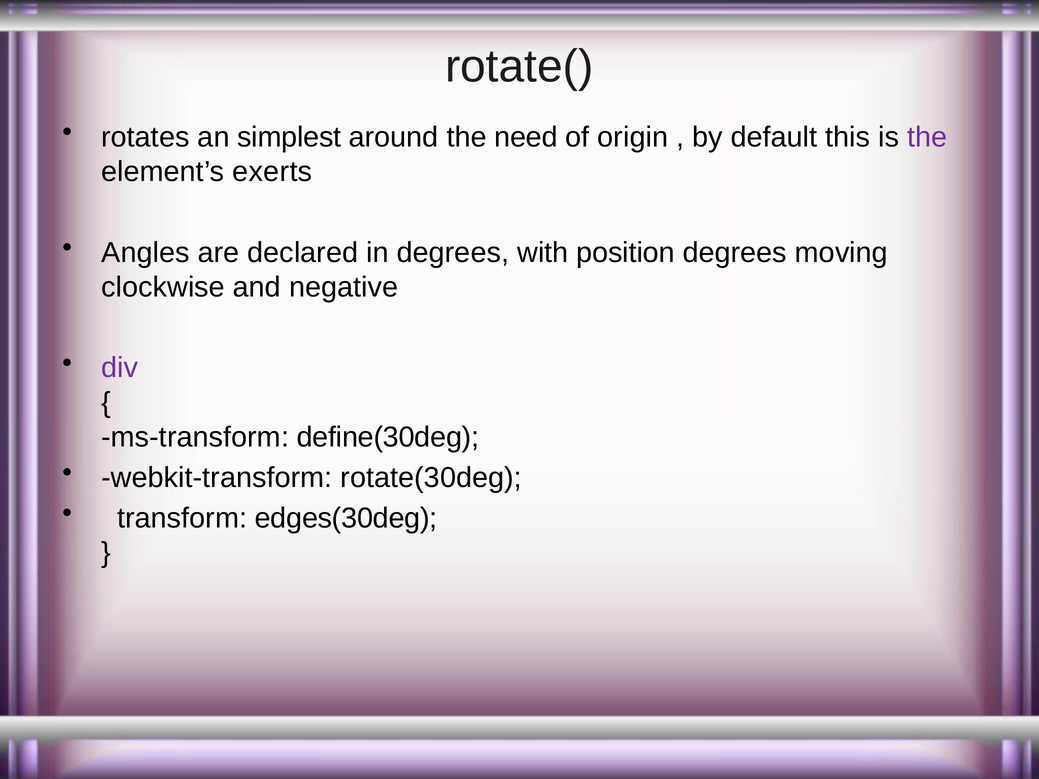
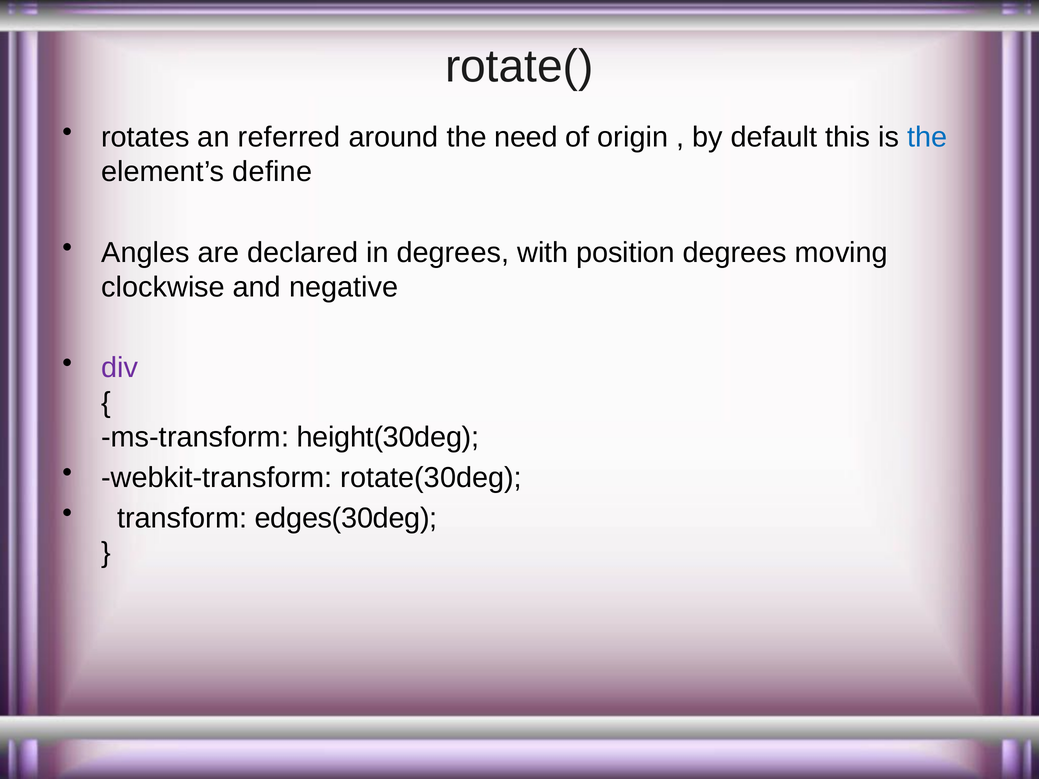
simplest: simplest -> referred
the at (927, 137) colour: purple -> blue
exerts: exerts -> define
define(30deg: define(30deg -> height(30deg
